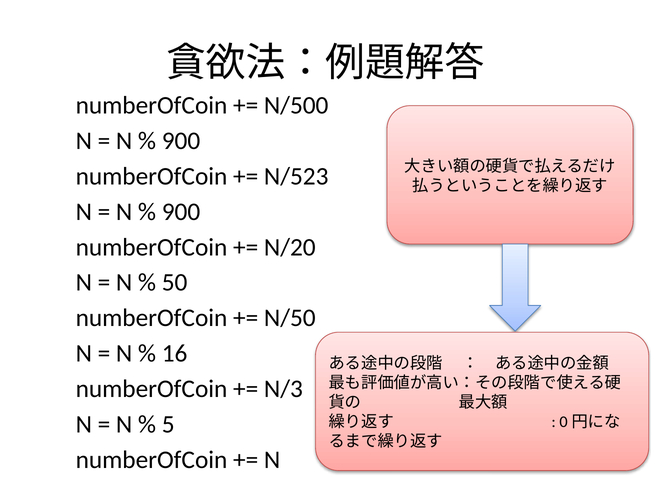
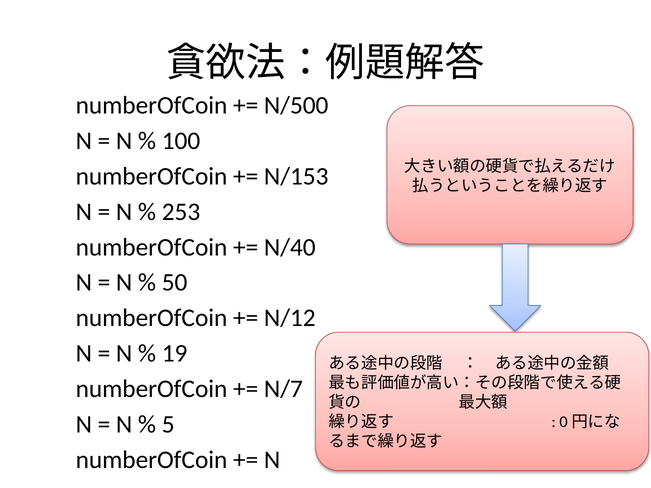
900 at (181, 141): 900 -> 100
N/523: N/523 -> N/153
900 at (181, 212): 900 -> 253
N/20: N/20 -> N/40
N/50: N/50 -> N/12
16: 16 -> 19
N/3: N/3 -> N/7
